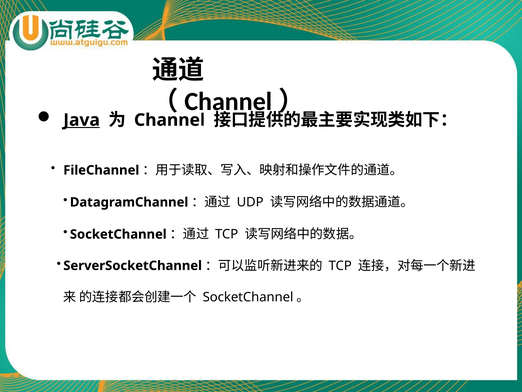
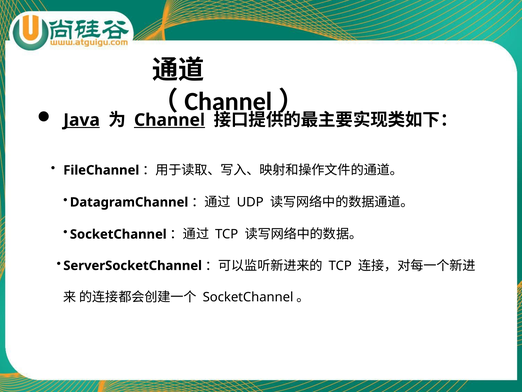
Channel underline: none -> present
